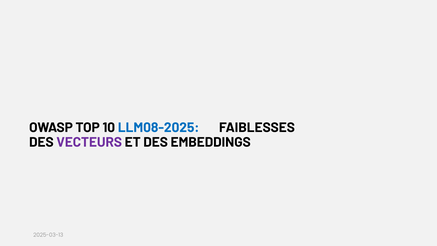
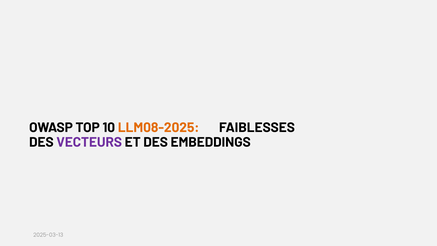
LLM08-2025 colour: blue -> orange
